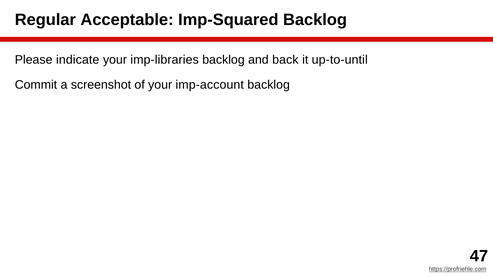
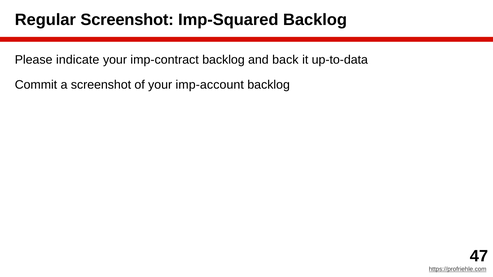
Regular Acceptable: Acceptable -> Screenshot
imp-libraries: imp-libraries -> imp-contract
up-to-until: up-to-until -> up-to-data
